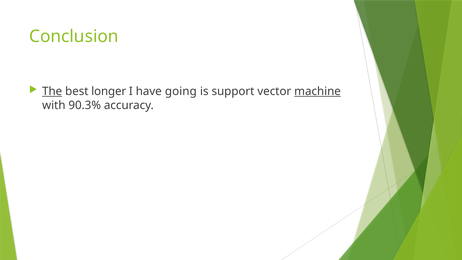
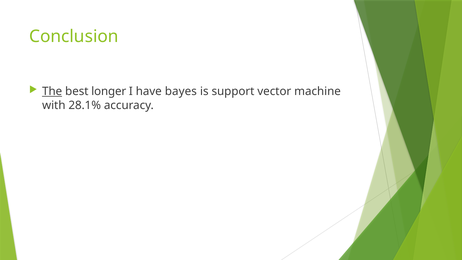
going: going -> bayes
machine underline: present -> none
90.3%: 90.3% -> 28.1%
